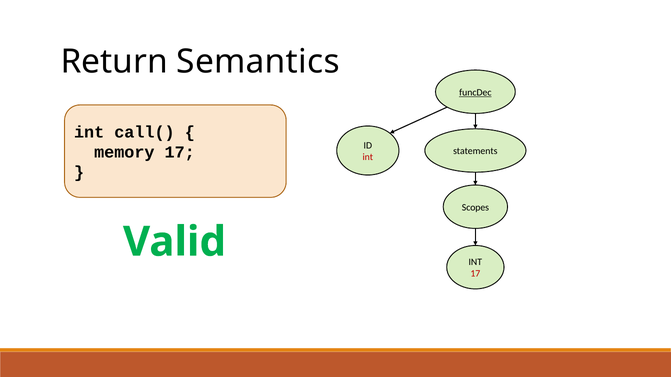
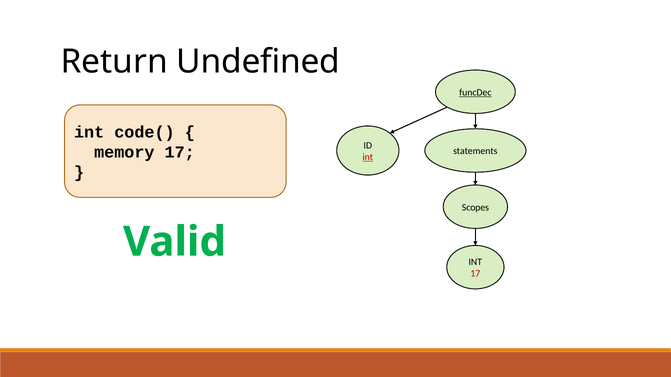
Semantics: Semantics -> Undefined
call(: call( -> code(
int at (368, 157) underline: none -> present
